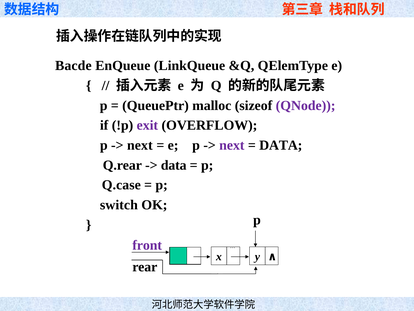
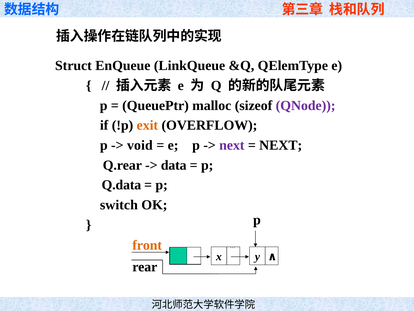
Bacde: Bacde -> Struct
exit colour: purple -> orange
next at (140, 145): next -> void
DATA at (281, 145): DATA -> NEXT
Q.case: Q.case -> Q.data
front colour: purple -> orange
